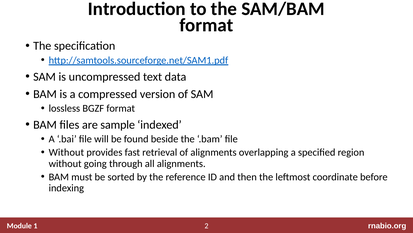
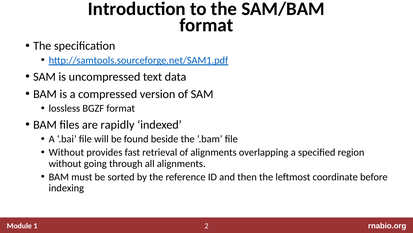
sample: sample -> rapidly
